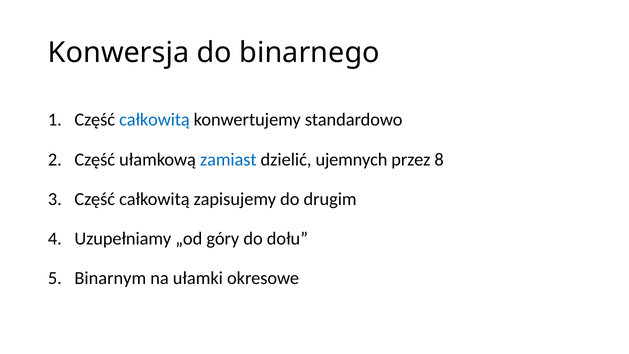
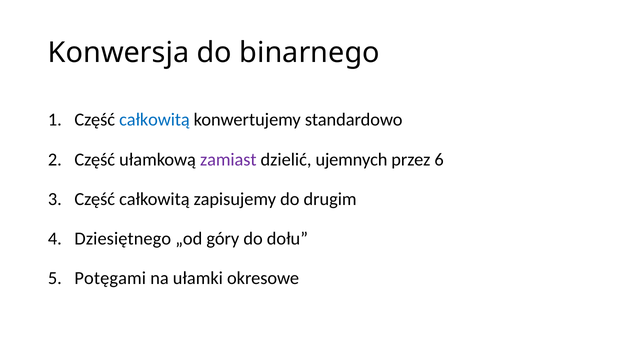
zamiast colour: blue -> purple
8: 8 -> 6
Uzupełniamy: Uzupełniamy -> Dziesiętnego
Binarnym: Binarnym -> Potęgami
